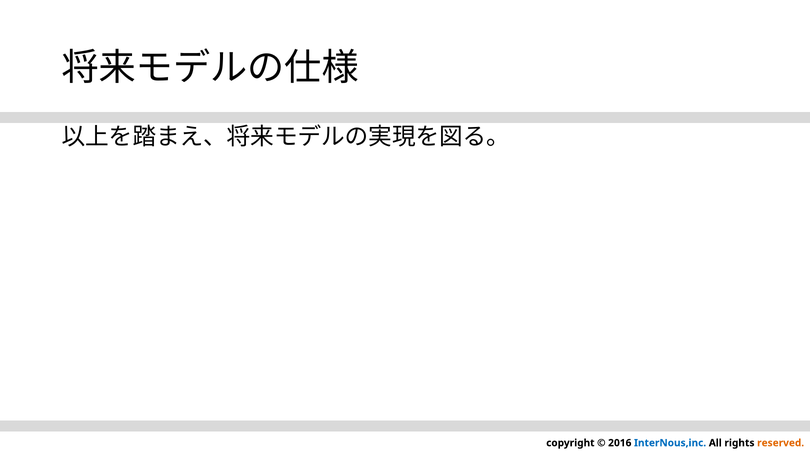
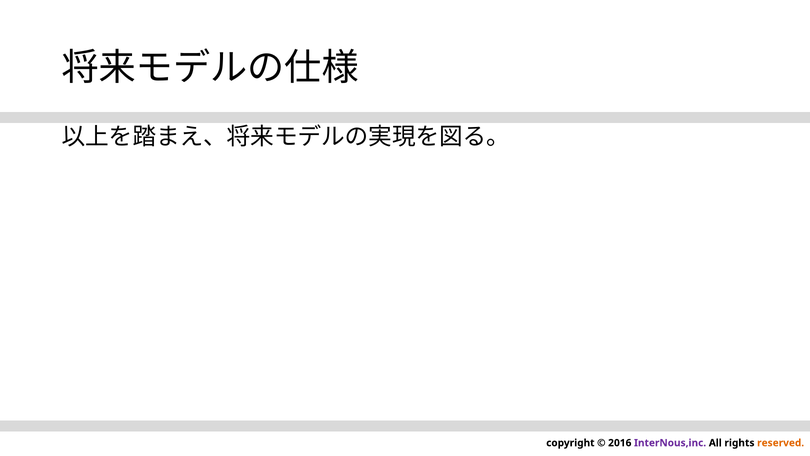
InterNous,inc colour: blue -> purple
